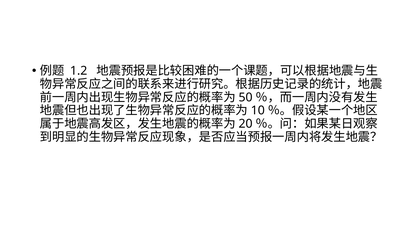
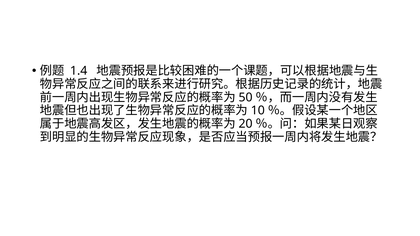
1.2: 1.2 -> 1.4
